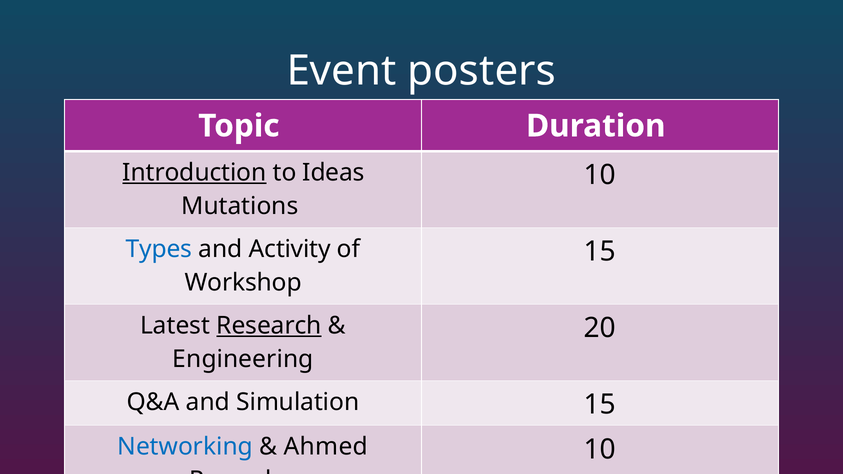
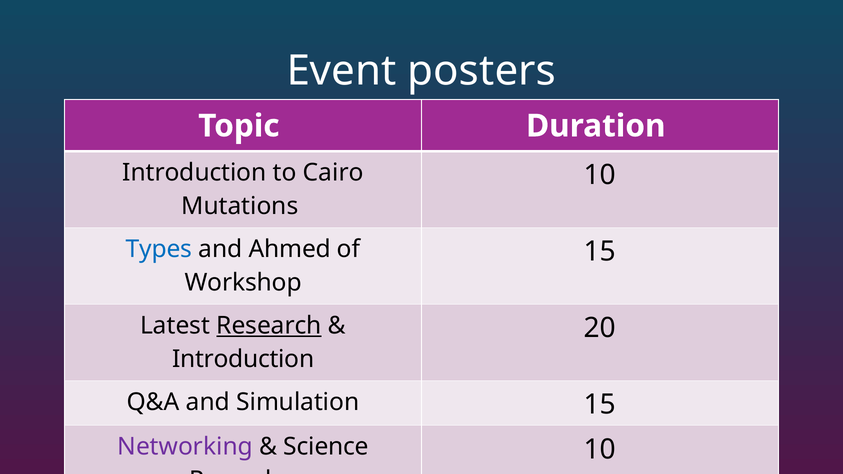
Introduction at (194, 173) underline: present -> none
Ideas: Ideas -> Cairo
Activity: Activity -> Ahmed
Engineering at (243, 359): Engineering -> Introduction
Networking colour: blue -> purple
Ahmed: Ahmed -> Science
